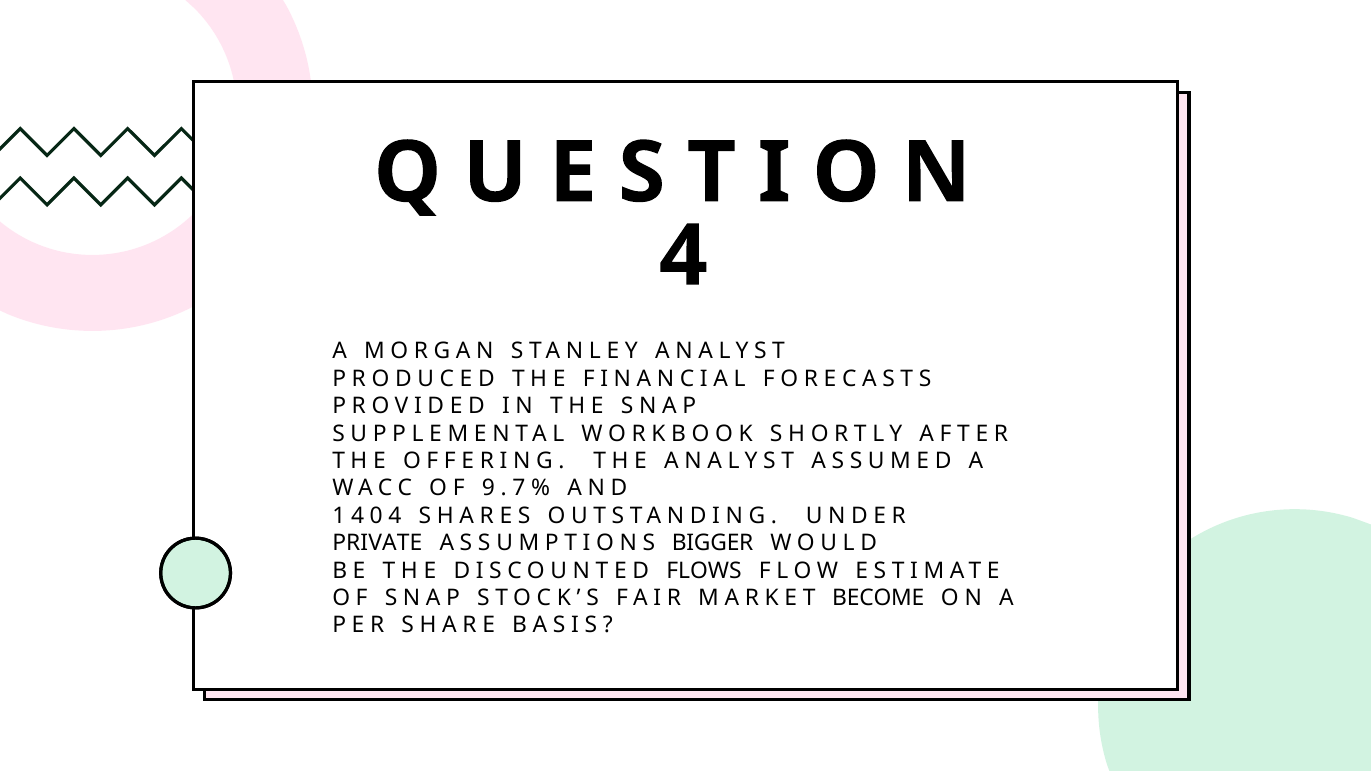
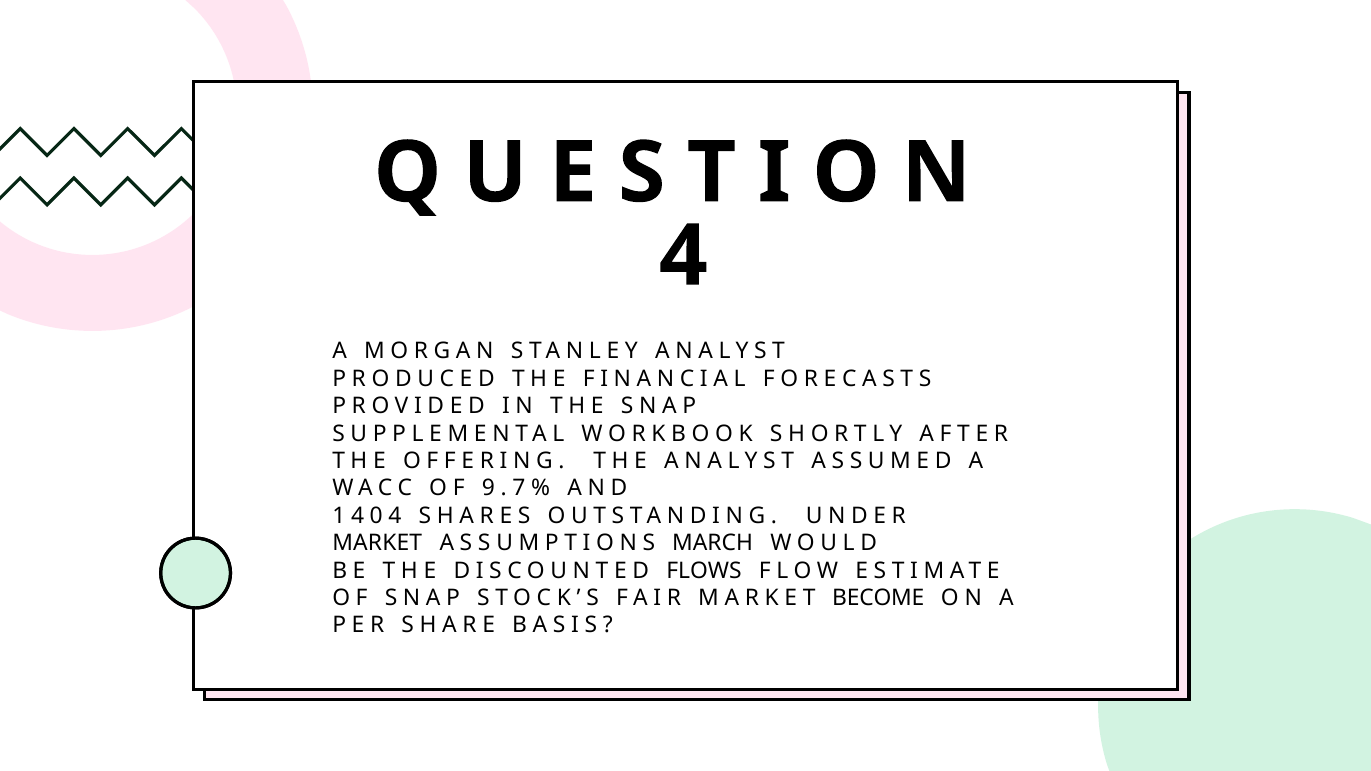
PRIVATE at (377, 543): PRIVATE -> MARKET
BIGGER: BIGGER -> MARCH
